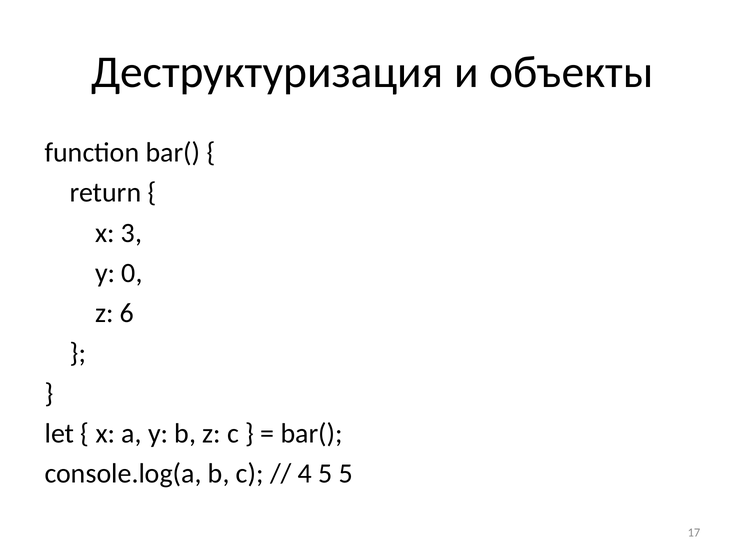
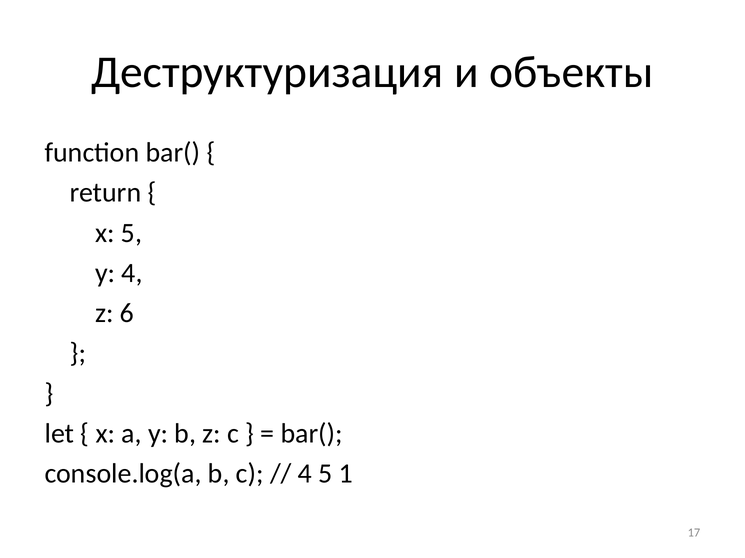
x 3: 3 -> 5
y 0: 0 -> 4
5 5: 5 -> 1
